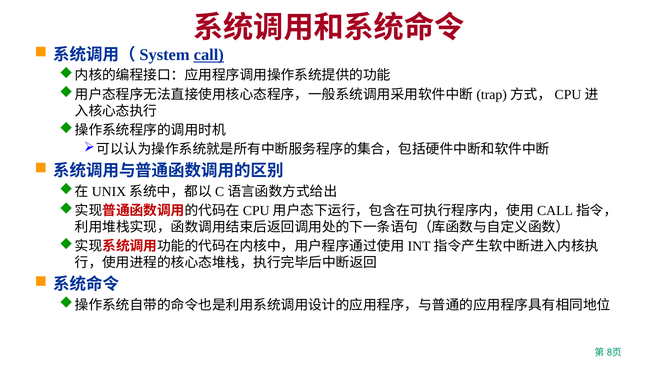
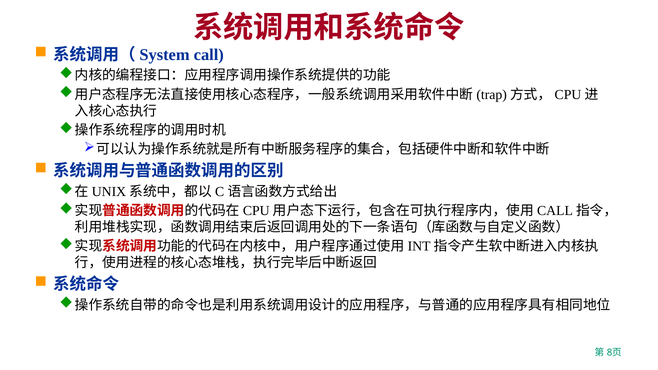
call underline: present -> none
